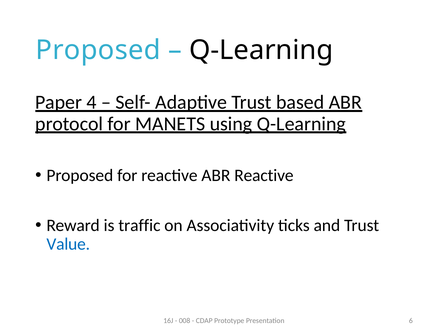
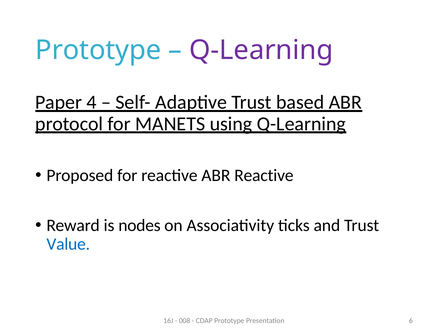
Proposed at (98, 50): Proposed -> Prototype
Q-Learning at (261, 50) colour: black -> purple
traffic: traffic -> nodes
